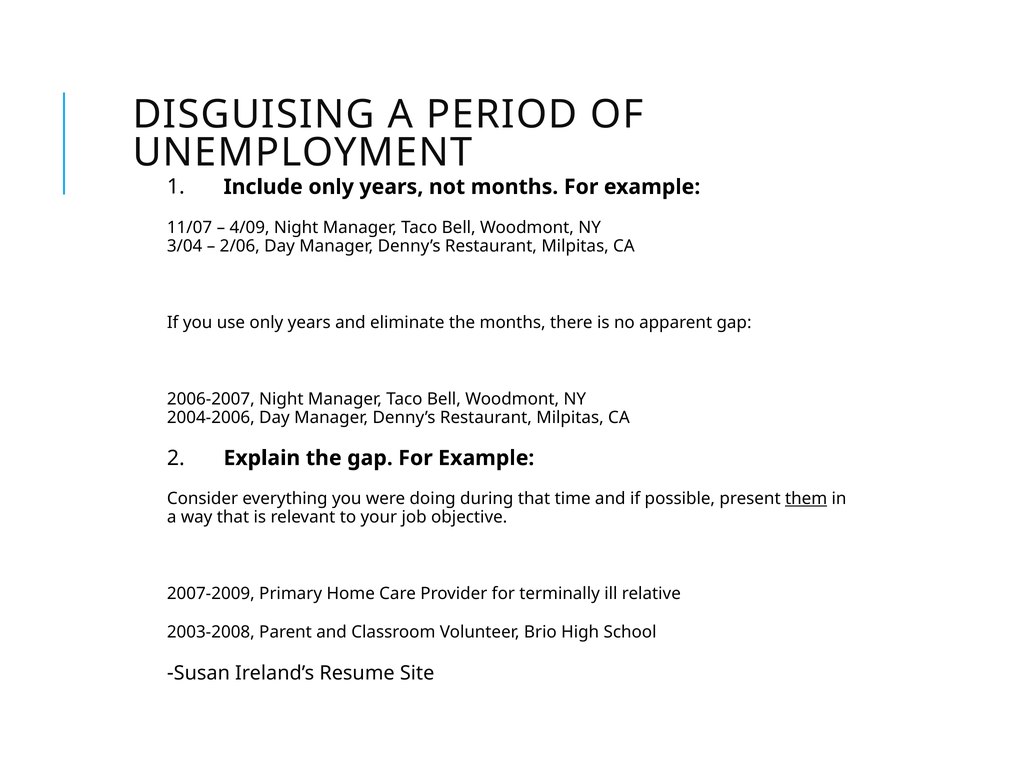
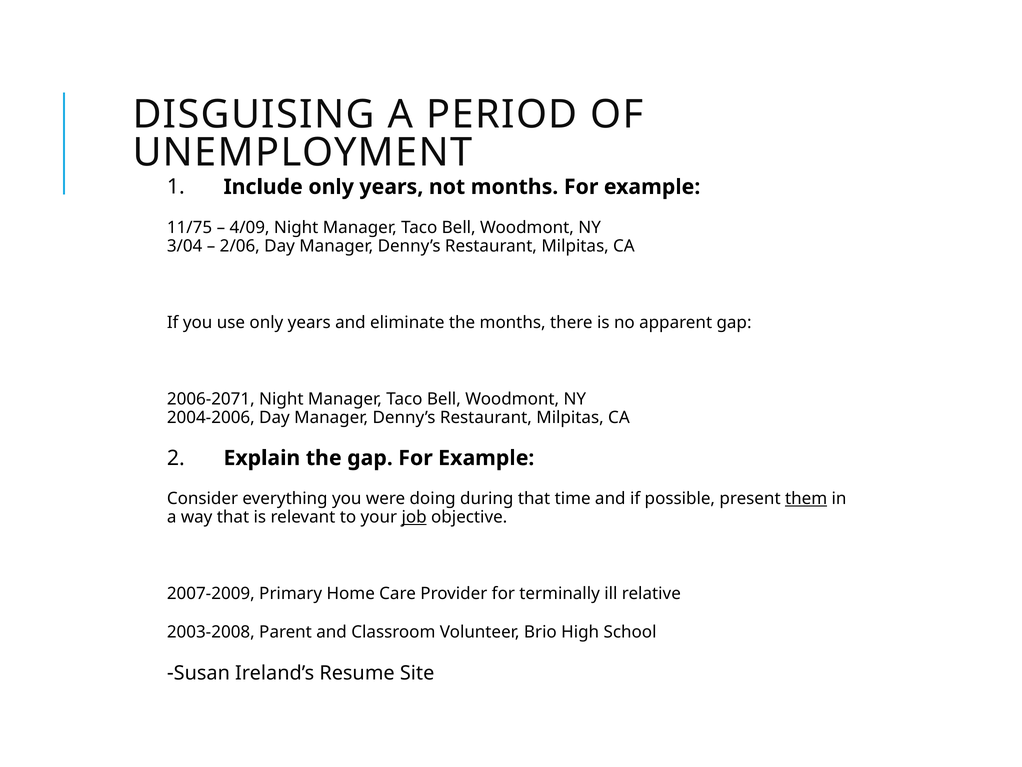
11/07: 11/07 -> 11/75
2006-2007: 2006-2007 -> 2006-2071
job underline: none -> present
